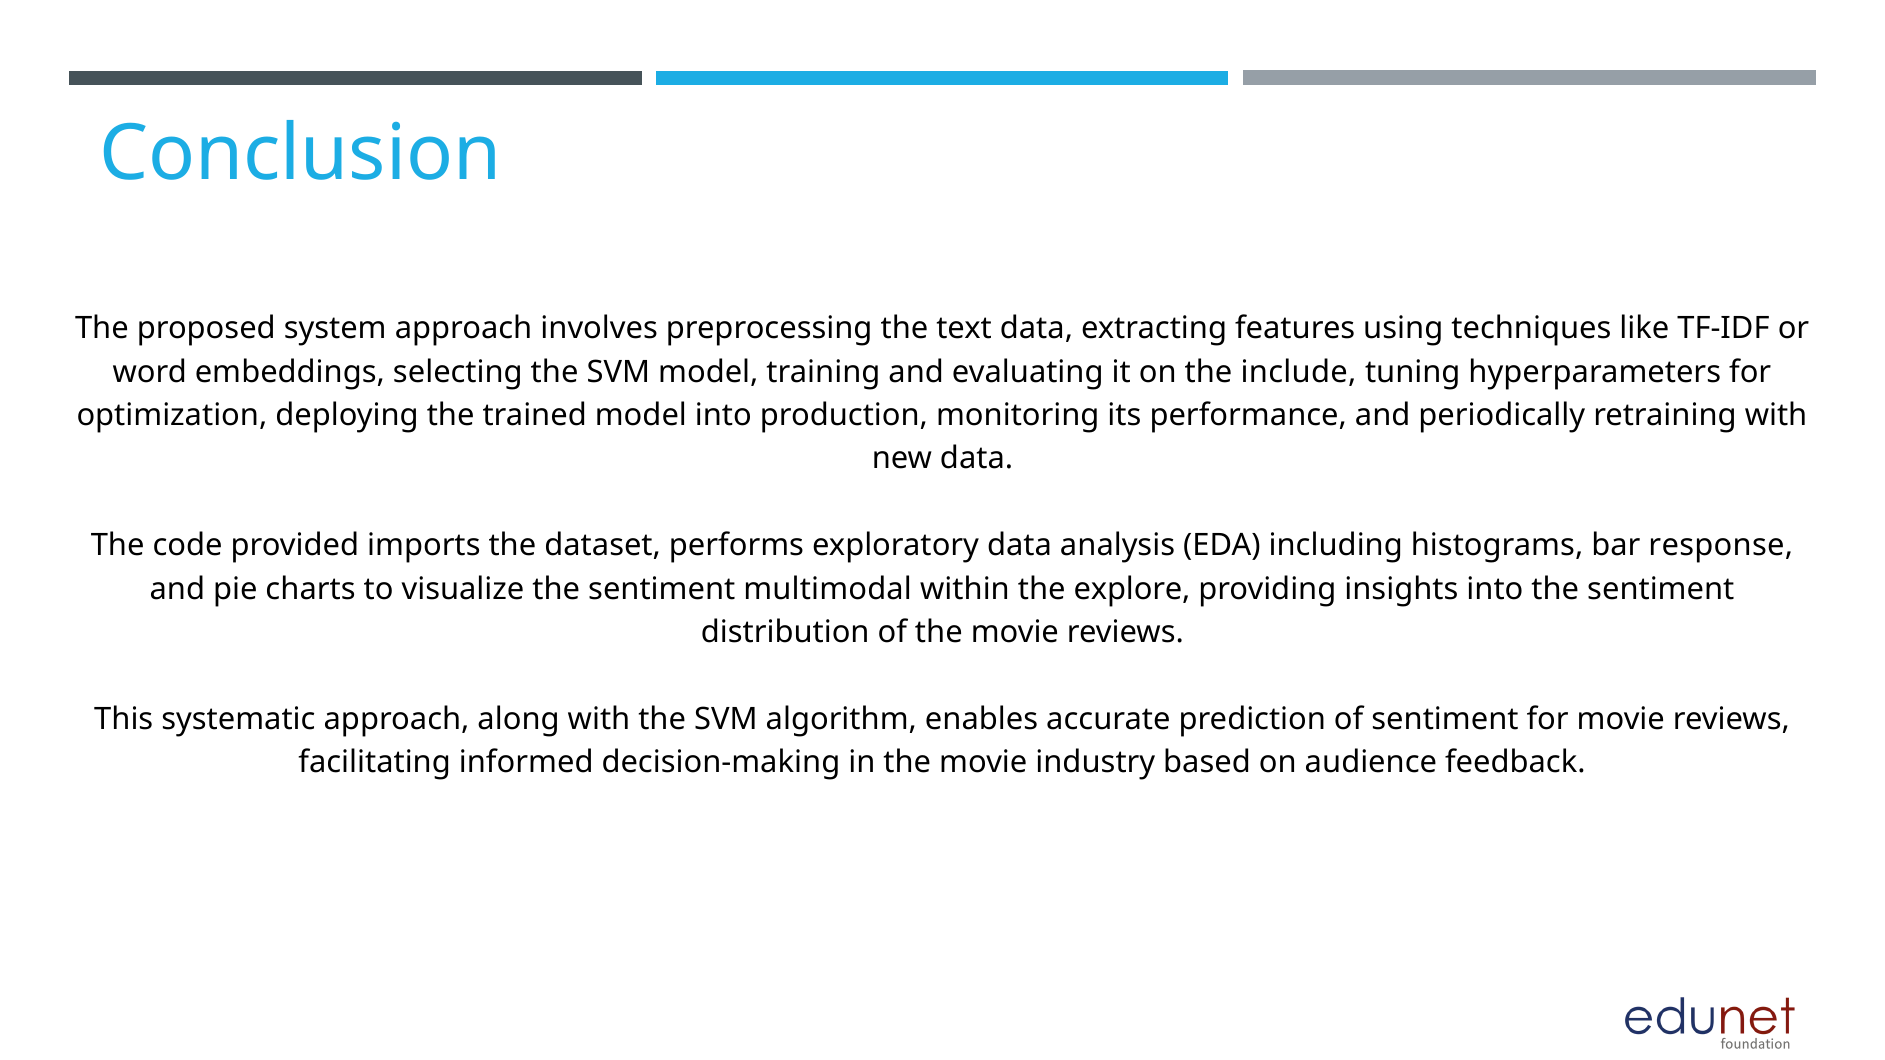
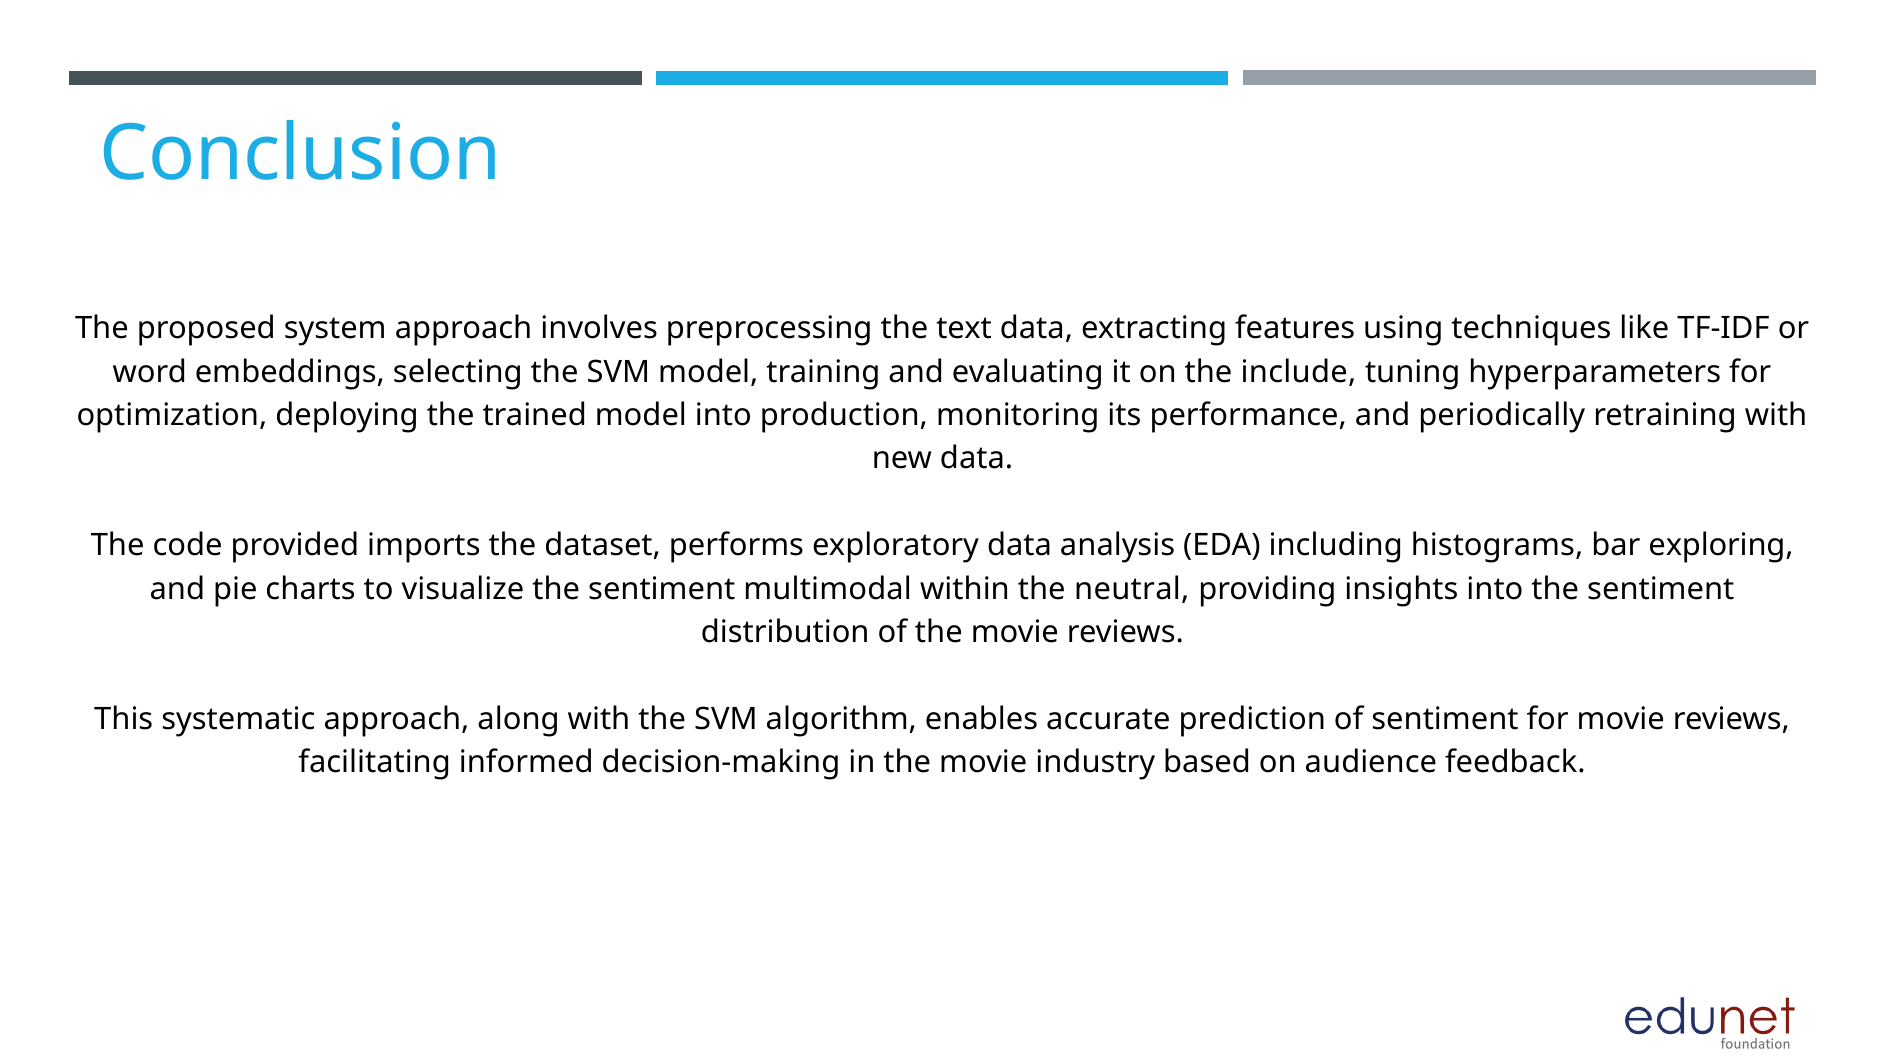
response: response -> exploring
explore: explore -> neutral
